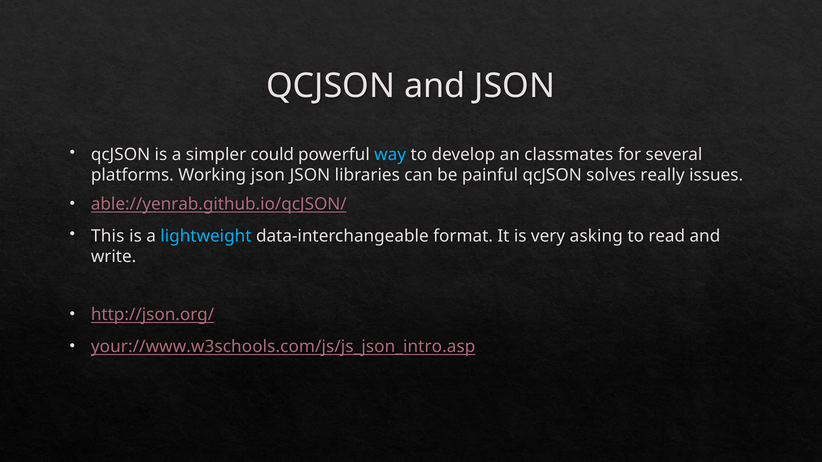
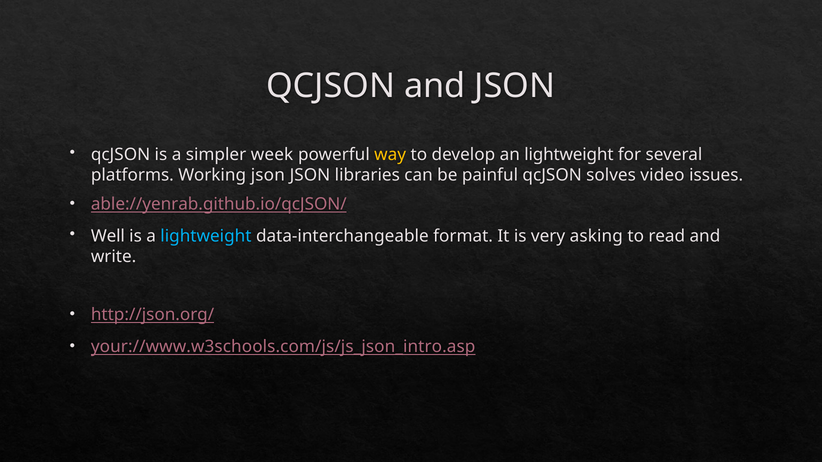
could: could -> week
way colour: light blue -> yellow
an classmates: classmates -> lightweight
really: really -> video
This: This -> Well
